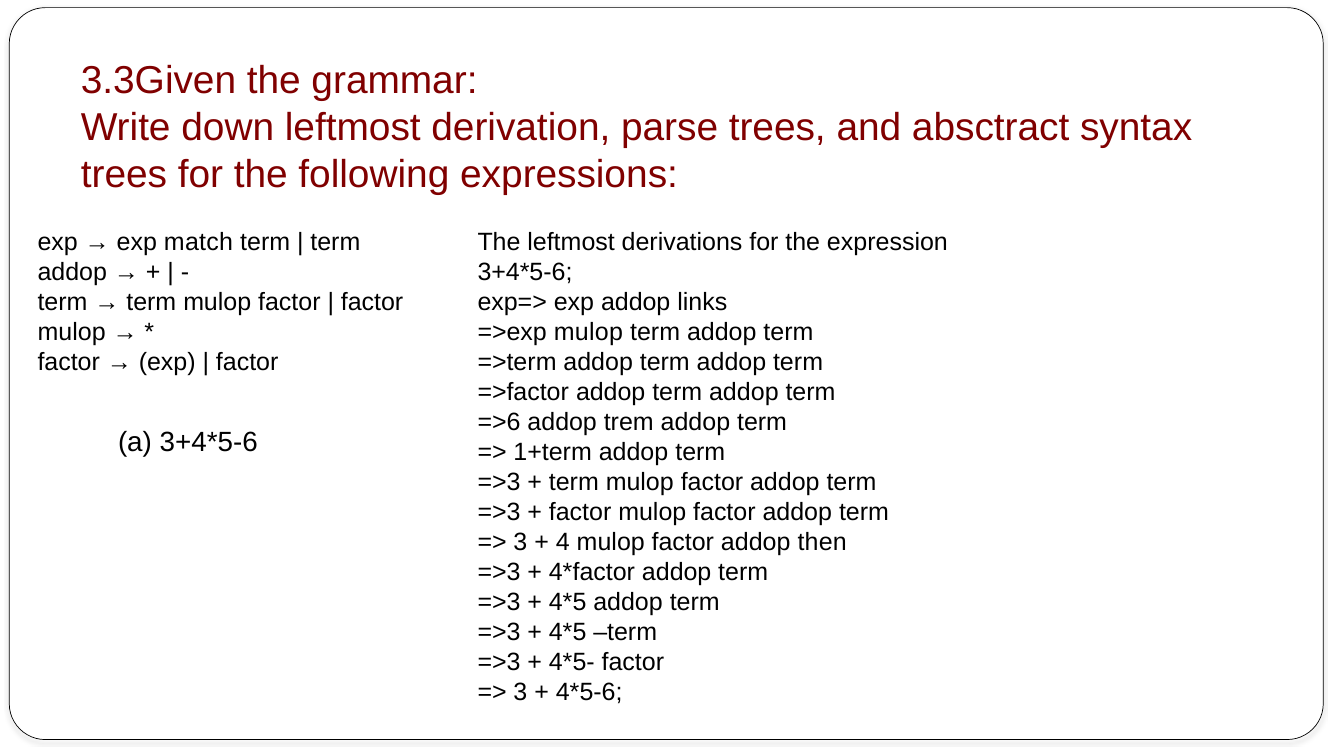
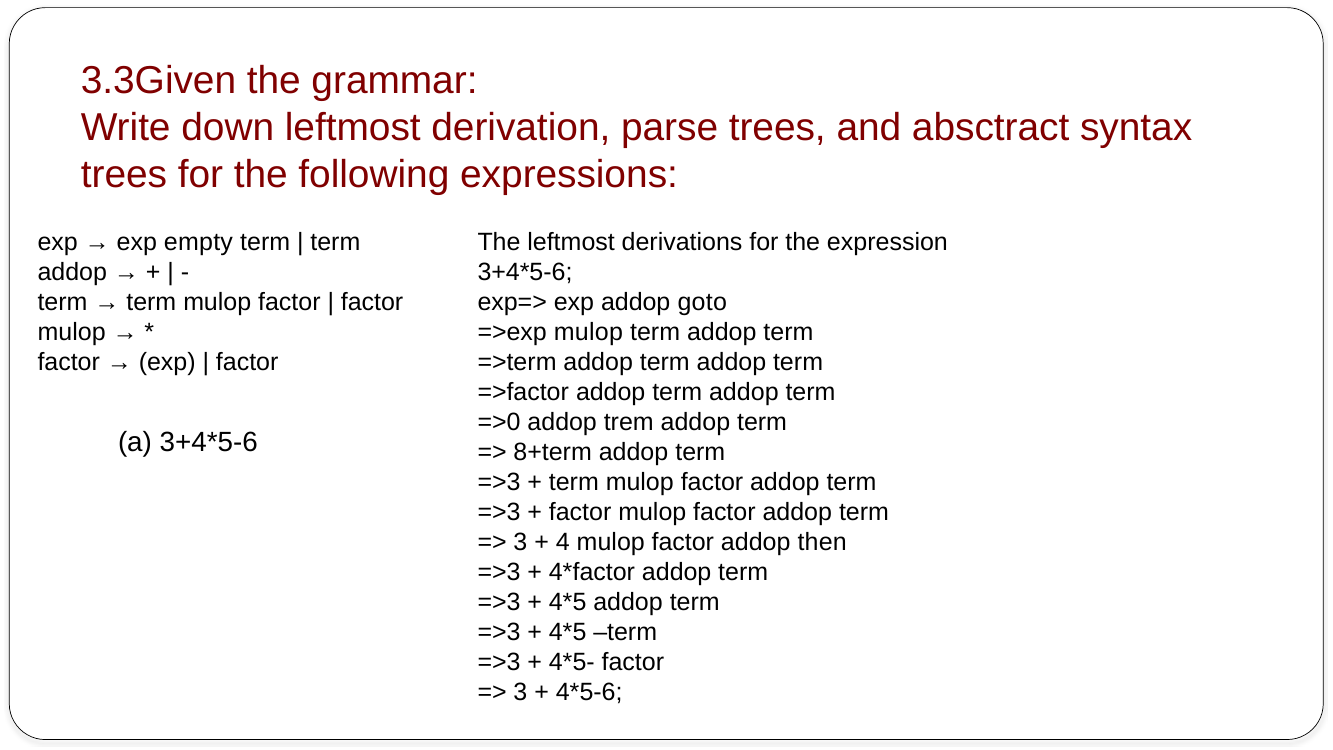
match: match -> empty
links: links -> goto
=>6: =>6 -> =>0
1+term: 1+term -> 8+term
